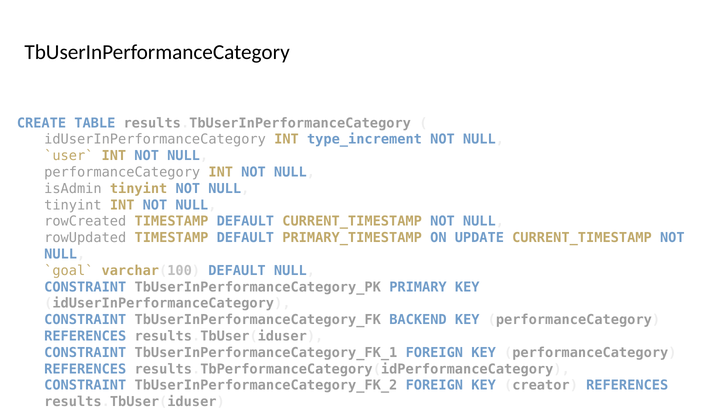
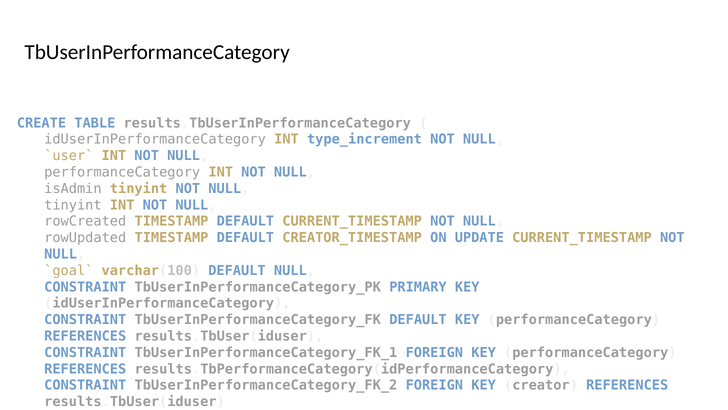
PRIMARY_TIMESTAMP: PRIMARY_TIMESTAMP -> CREATOR_TIMESTAMP
TbUserInPerformanceCategory_FK BACKEND: BACKEND -> DEFAULT
